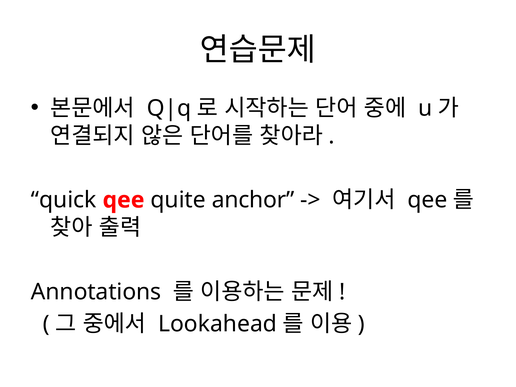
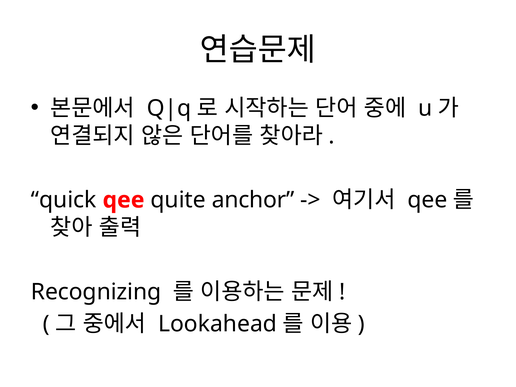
Annotations: Annotations -> Recognizing
